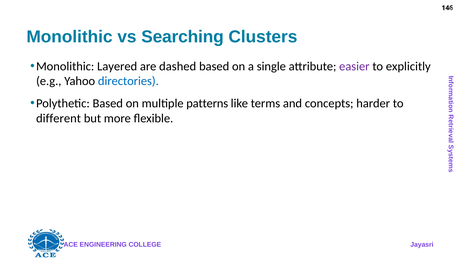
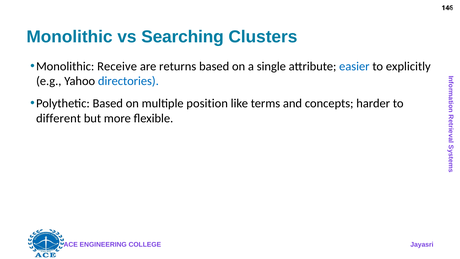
Layered: Layered -> Receive
dashed: dashed -> returns
easier colour: purple -> blue
patterns: patterns -> position
